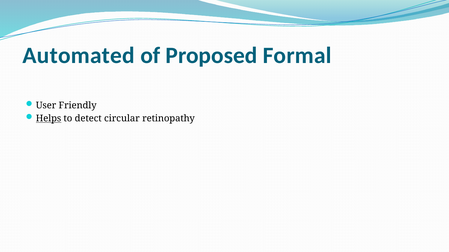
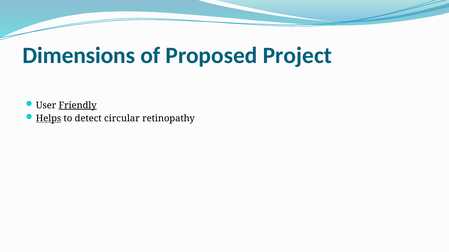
Automated: Automated -> Dimensions
Formal: Formal -> Project
Friendly underline: none -> present
